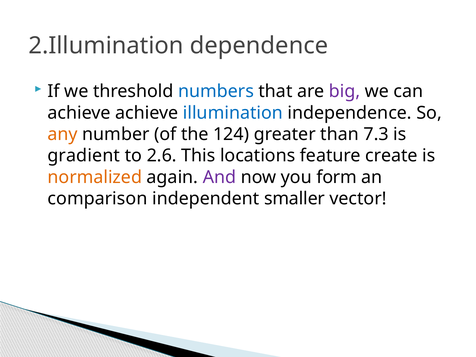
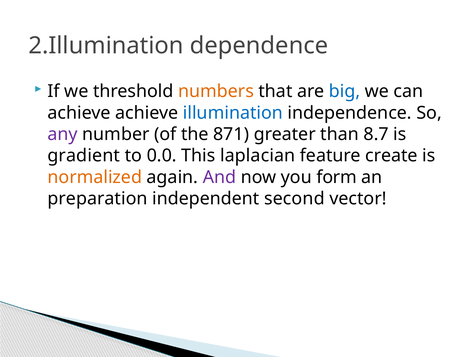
numbers colour: blue -> orange
big colour: purple -> blue
any colour: orange -> purple
124: 124 -> 871
7.3: 7.3 -> 8.7
2.6: 2.6 -> 0.0
locations: locations -> laplacian
comparison: comparison -> preparation
smaller: smaller -> second
